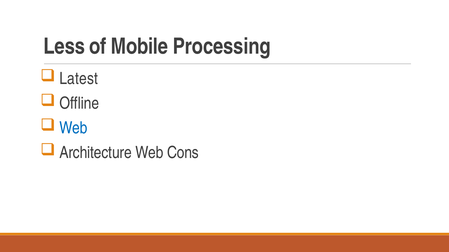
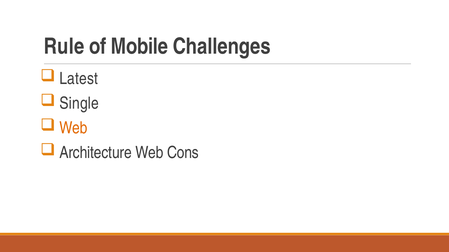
Less: Less -> Rule
Processing: Processing -> Challenges
Offline: Offline -> Single
Web at (73, 128) colour: blue -> orange
